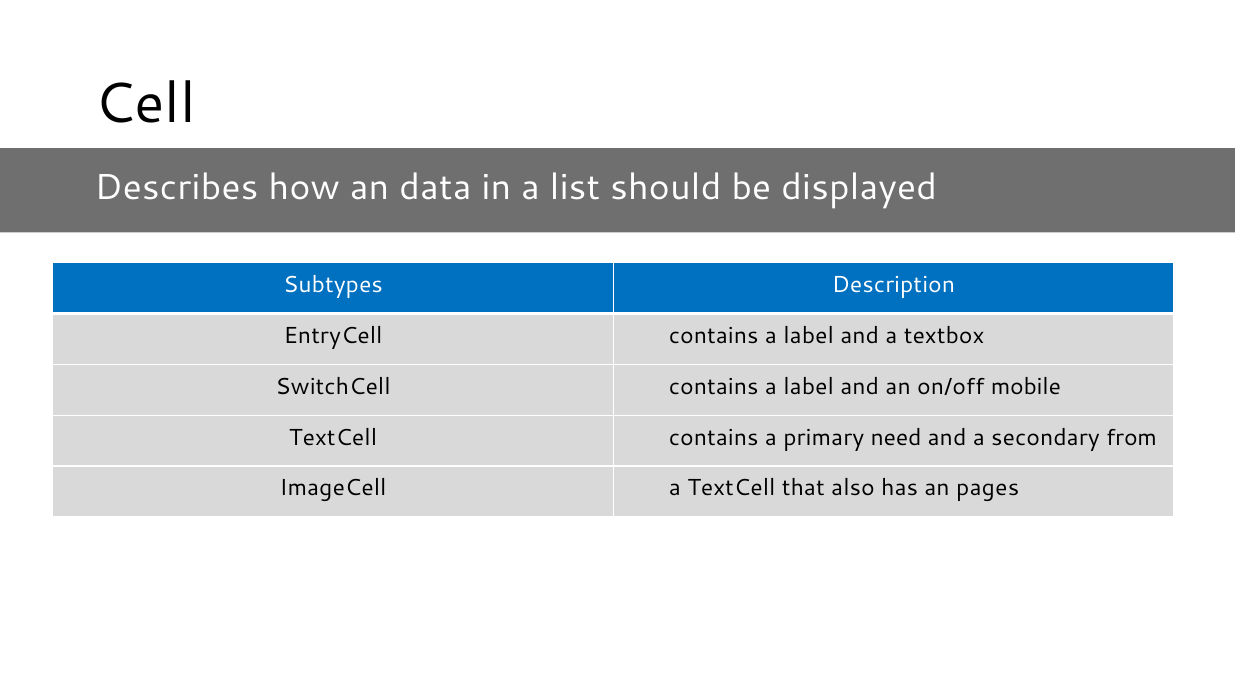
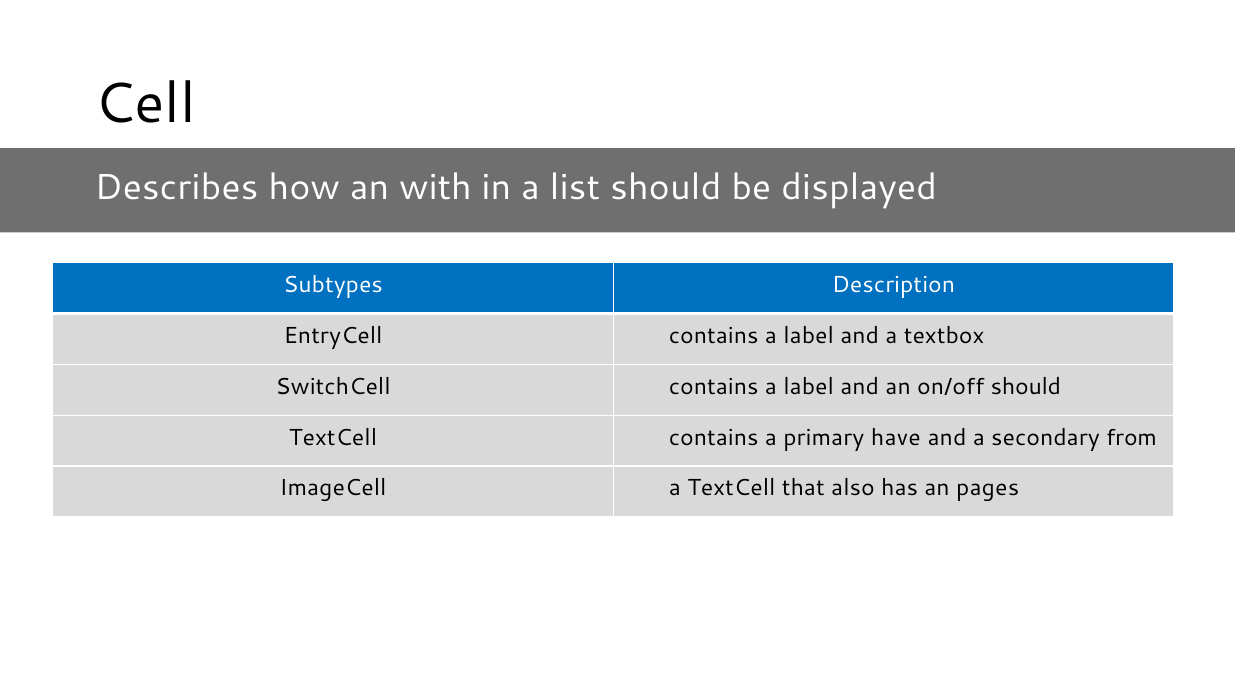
data: data -> with
on/off mobile: mobile -> should
need: need -> have
